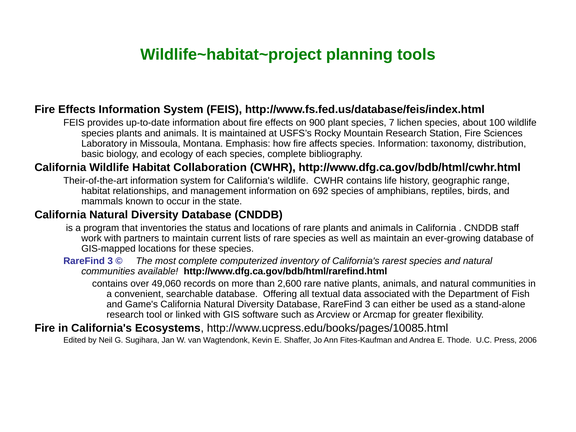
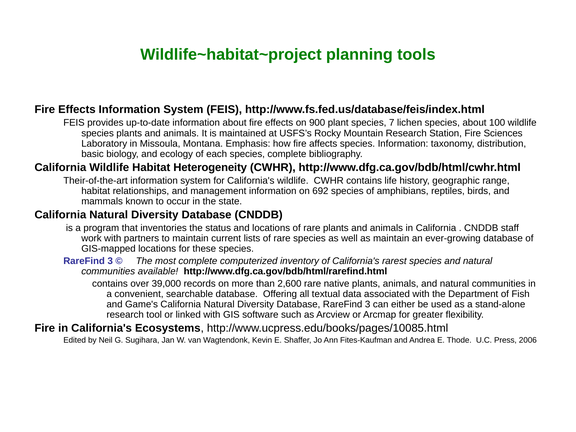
Collaboration: Collaboration -> Heterogeneity
49,060: 49,060 -> 39,000
